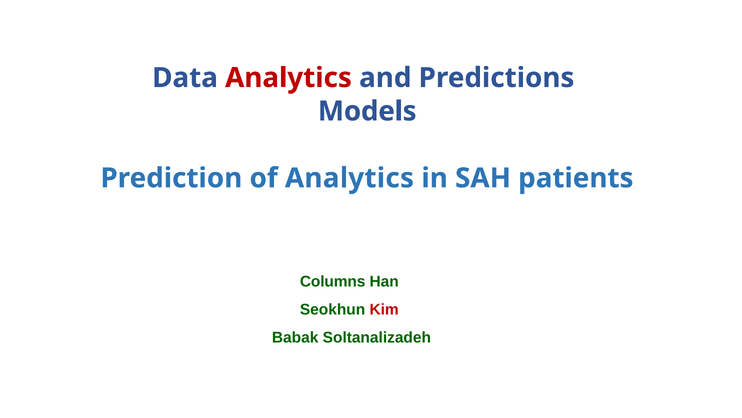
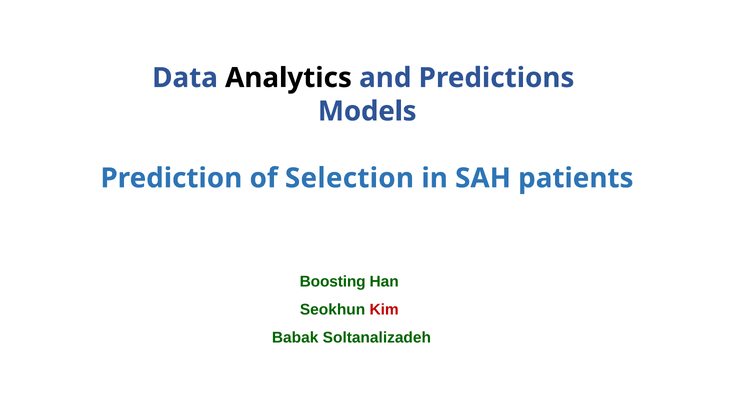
Analytics at (288, 78) colour: red -> black
of Analytics: Analytics -> Selection
Columns: Columns -> Boosting
